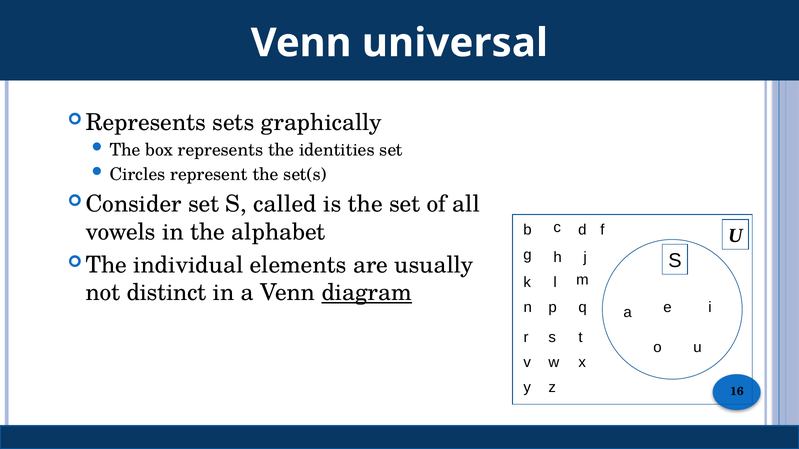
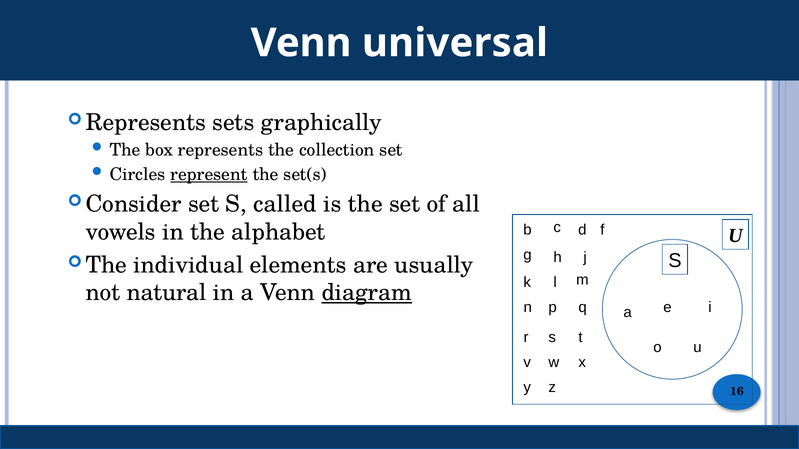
identities: identities -> collection
represent underline: none -> present
distinct: distinct -> natural
